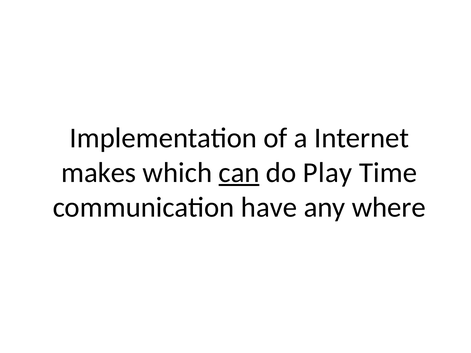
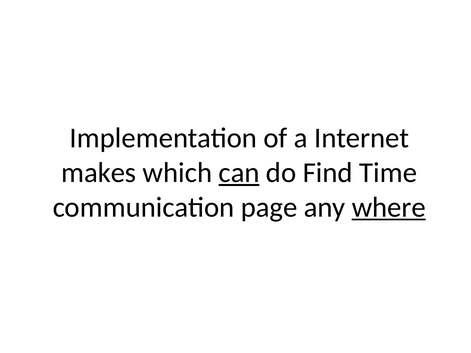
Play: Play -> Find
have: have -> page
where underline: none -> present
